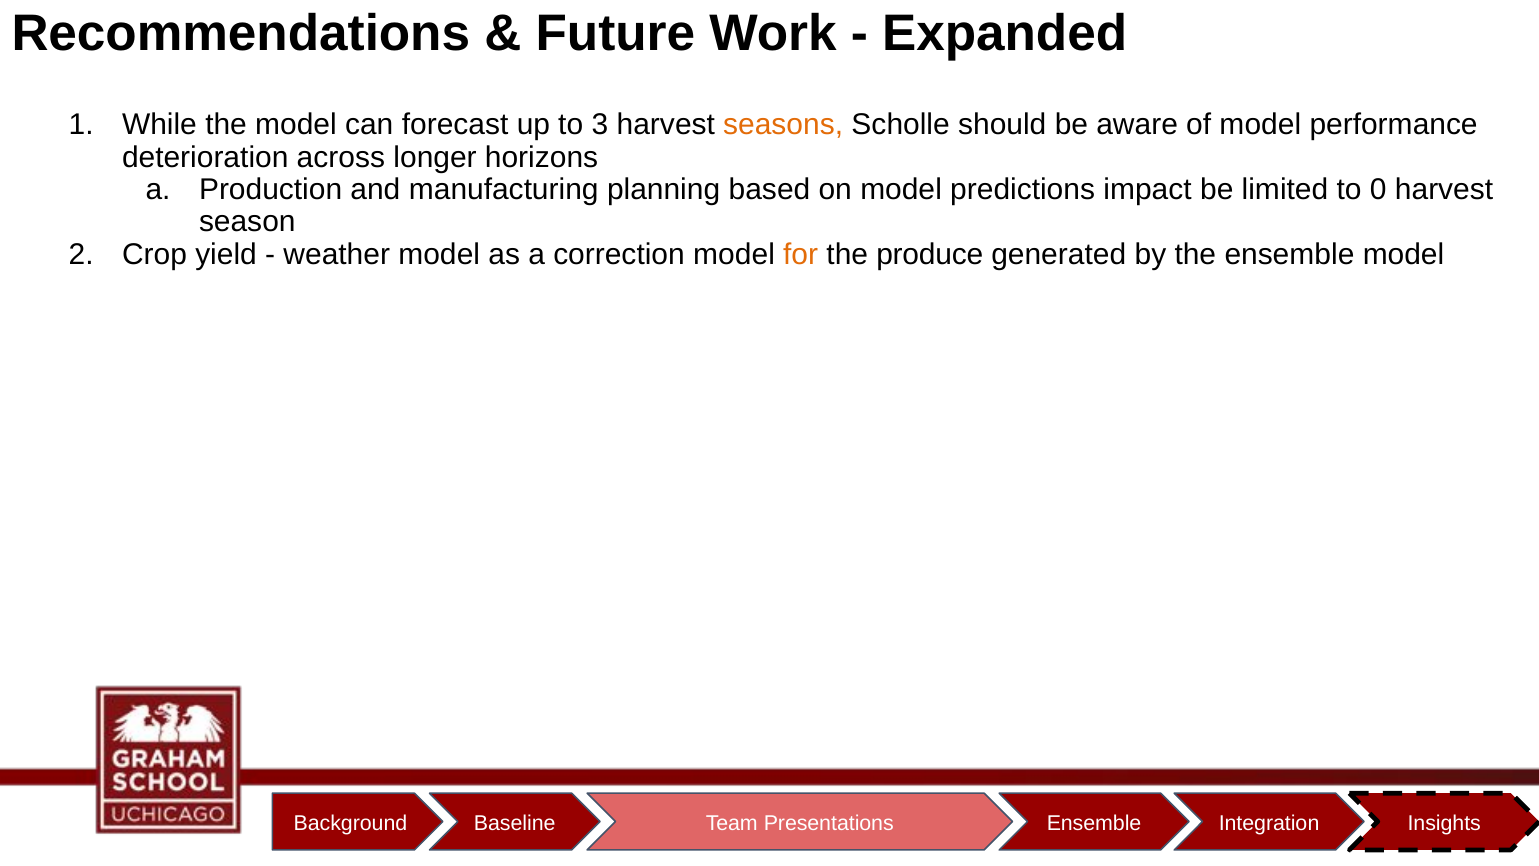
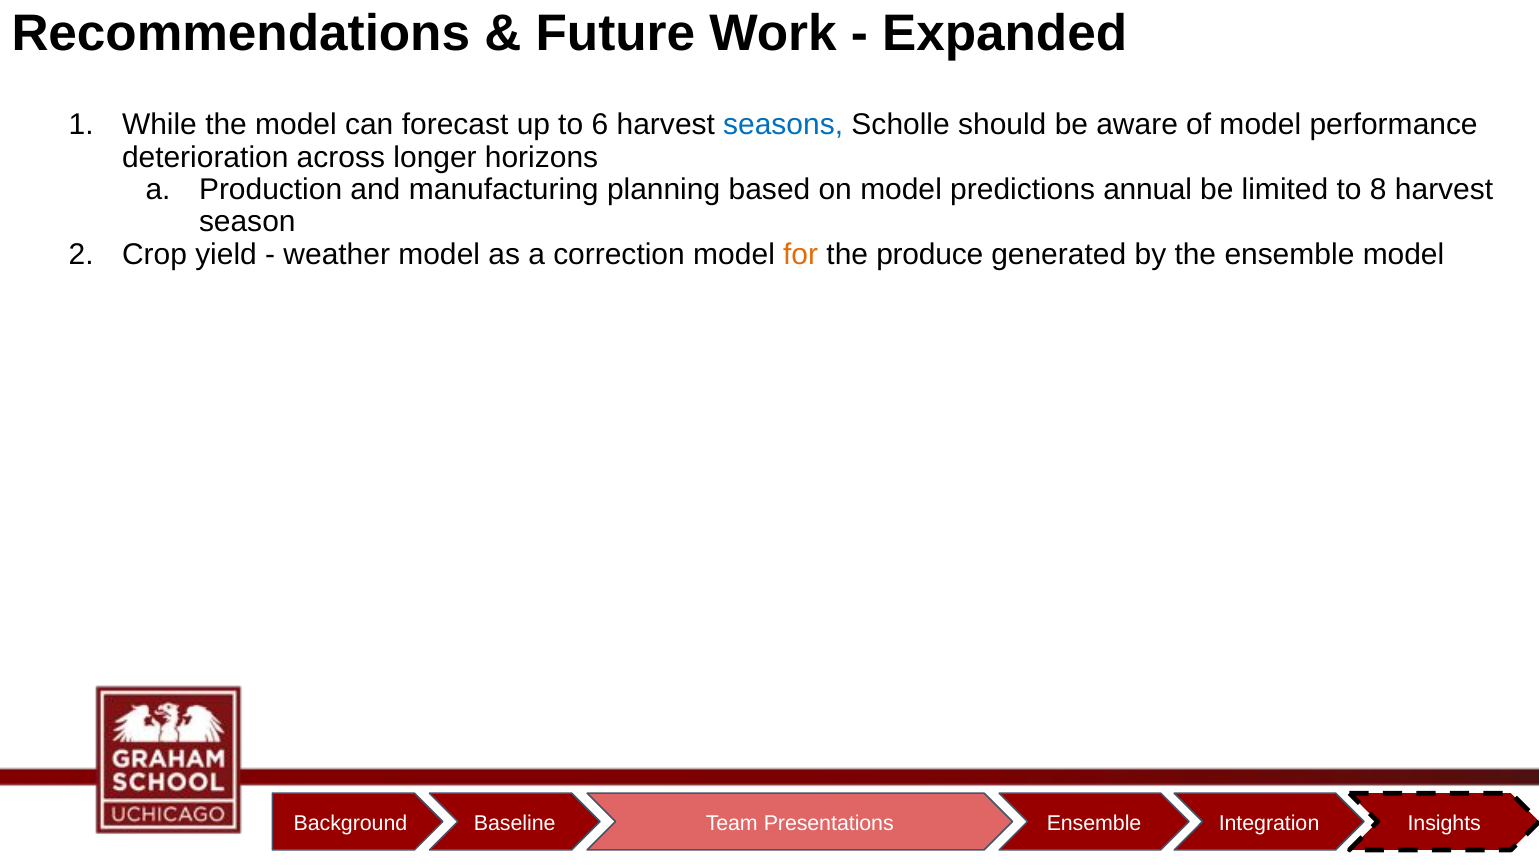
3: 3 -> 6
seasons colour: orange -> blue
impact: impact -> annual
0: 0 -> 8
